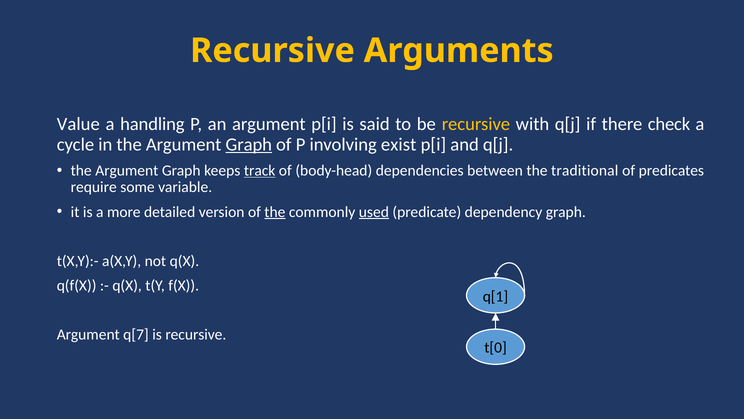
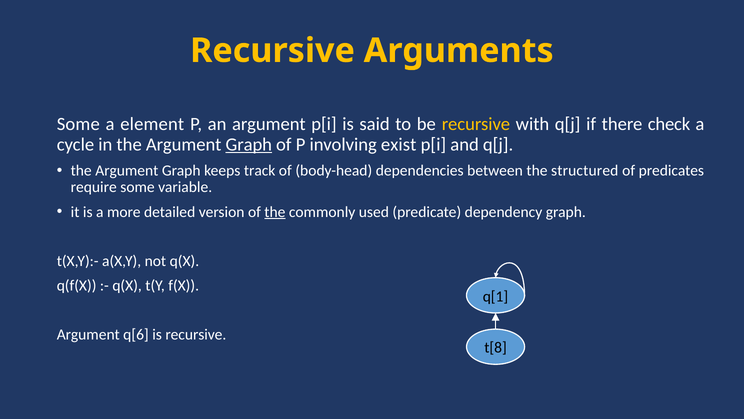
Value at (78, 124): Value -> Some
handling: handling -> element
track underline: present -> none
traditional: traditional -> structured
used underline: present -> none
q[7: q[7 -> q[6
t[0: t[0 -> t[8
